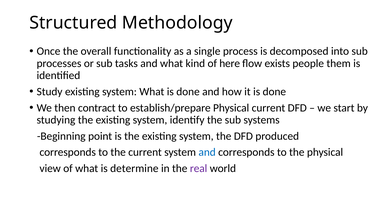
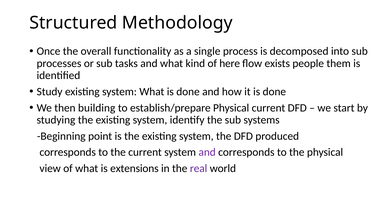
contract: contract -> building
and at (207, 152) colour: blue -> purple
determine: determine -> extensions
